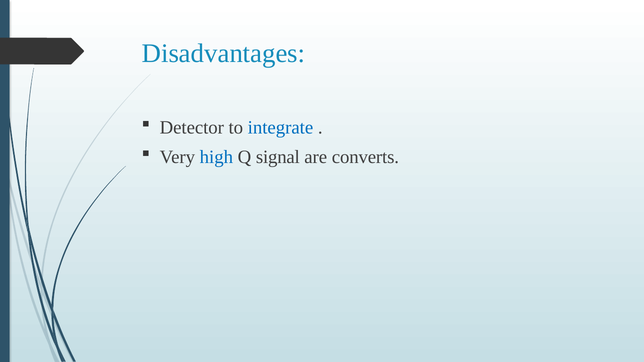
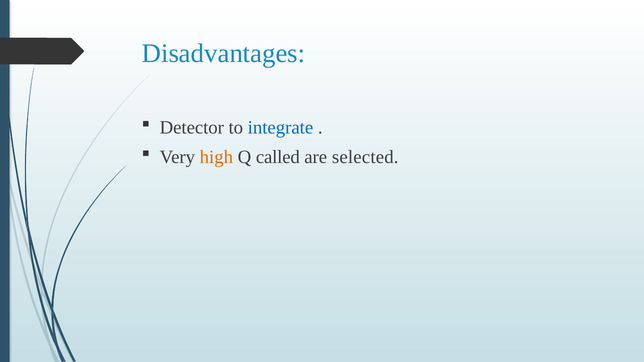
high colour: blue -> orange
signal: signal -> called
converts: converts -> selected
